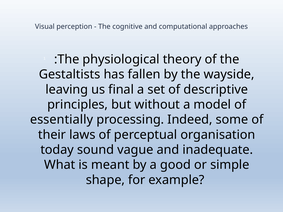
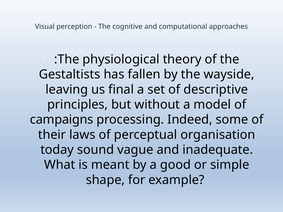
essentially: essentially -> campaigns
